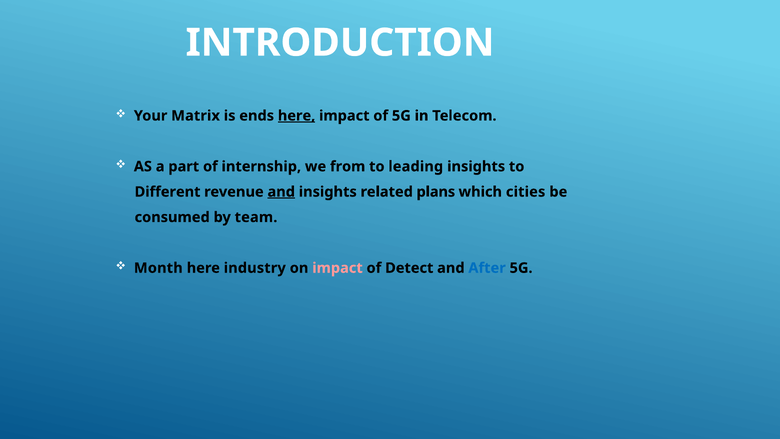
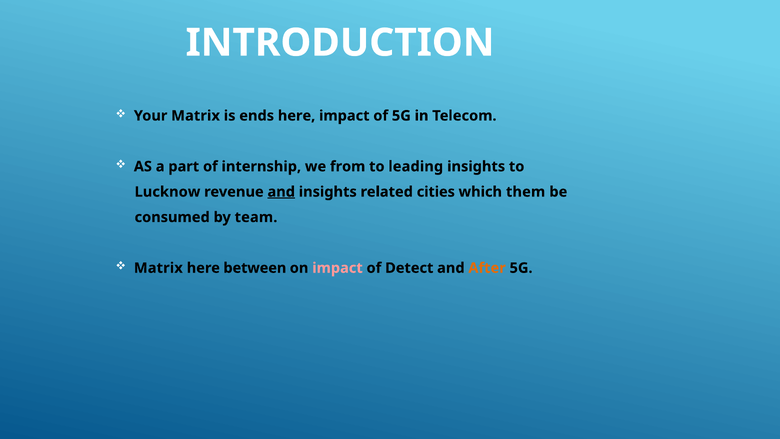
here at (297, 116) underline: present -> none
Different: Different -> Lucknow
plans: plans -> cities
cities: cities -> them
Month at (158, 268): Month -> Matrix
industry: industry -> between
After colour: blue -> orange
